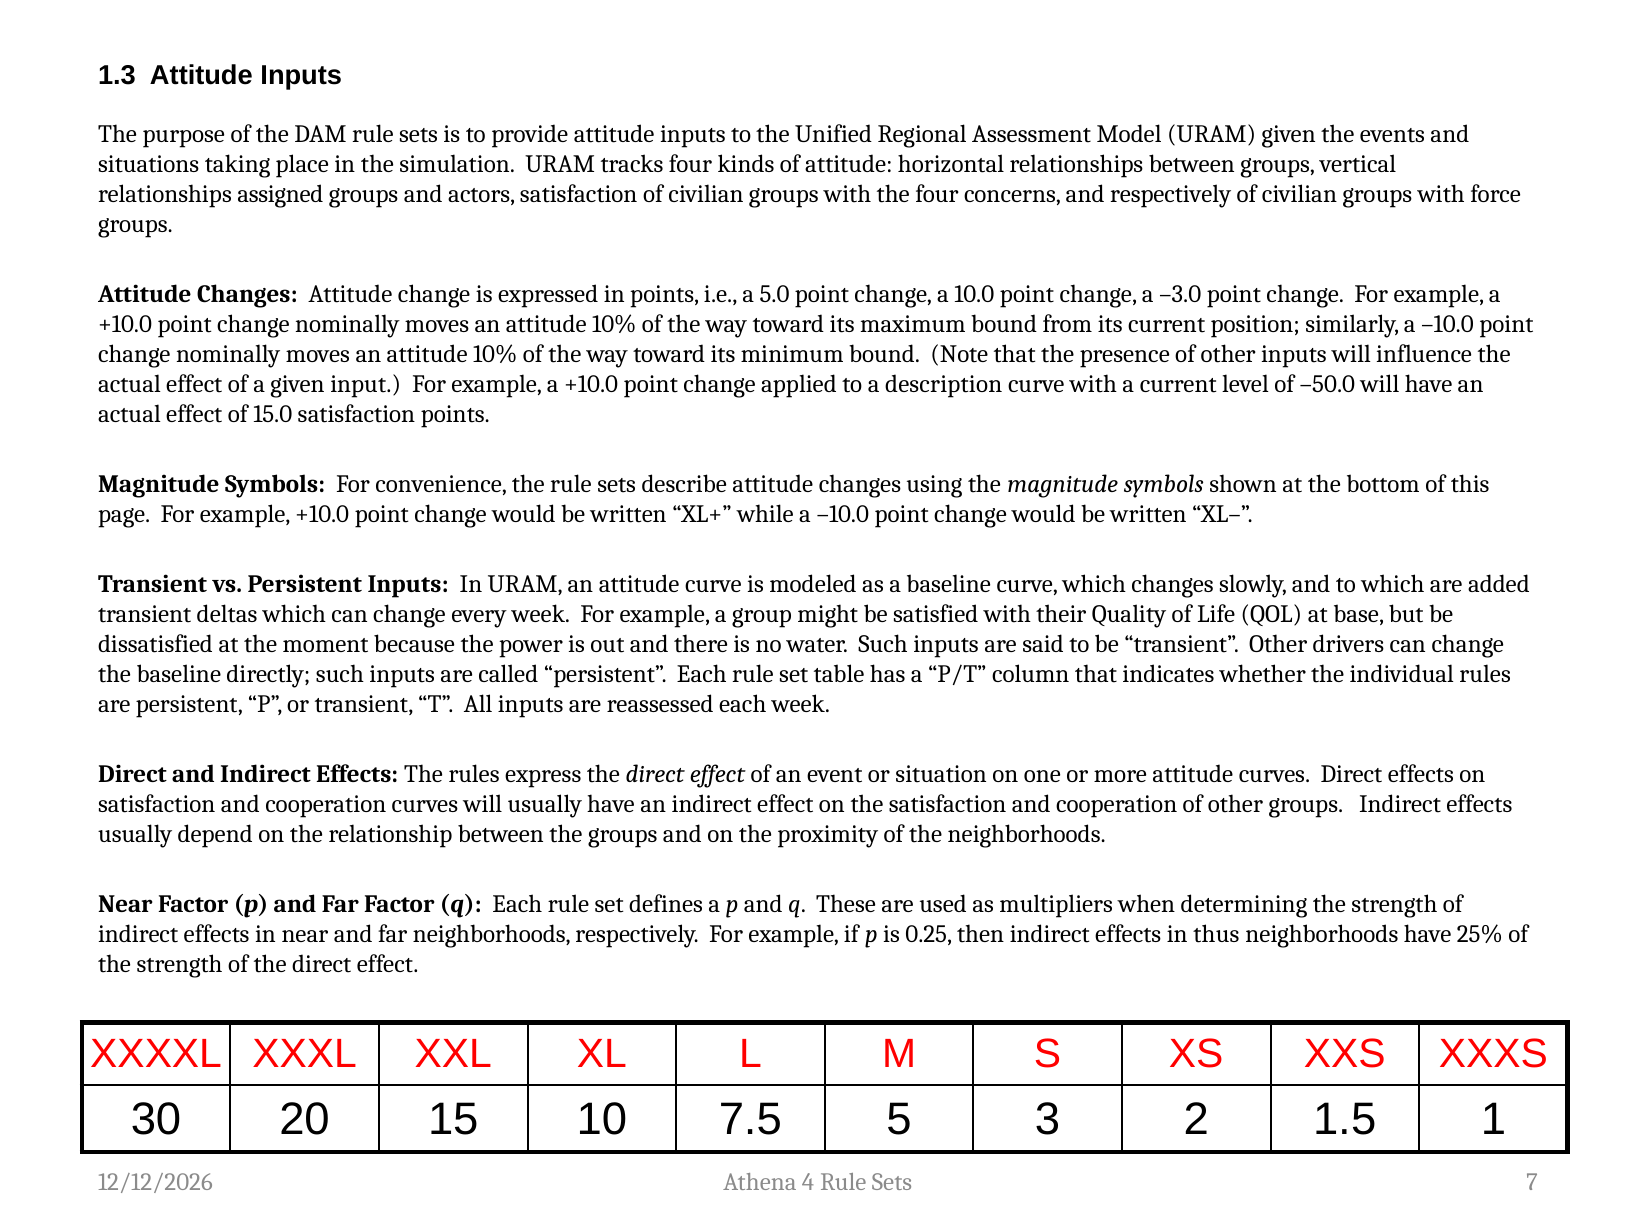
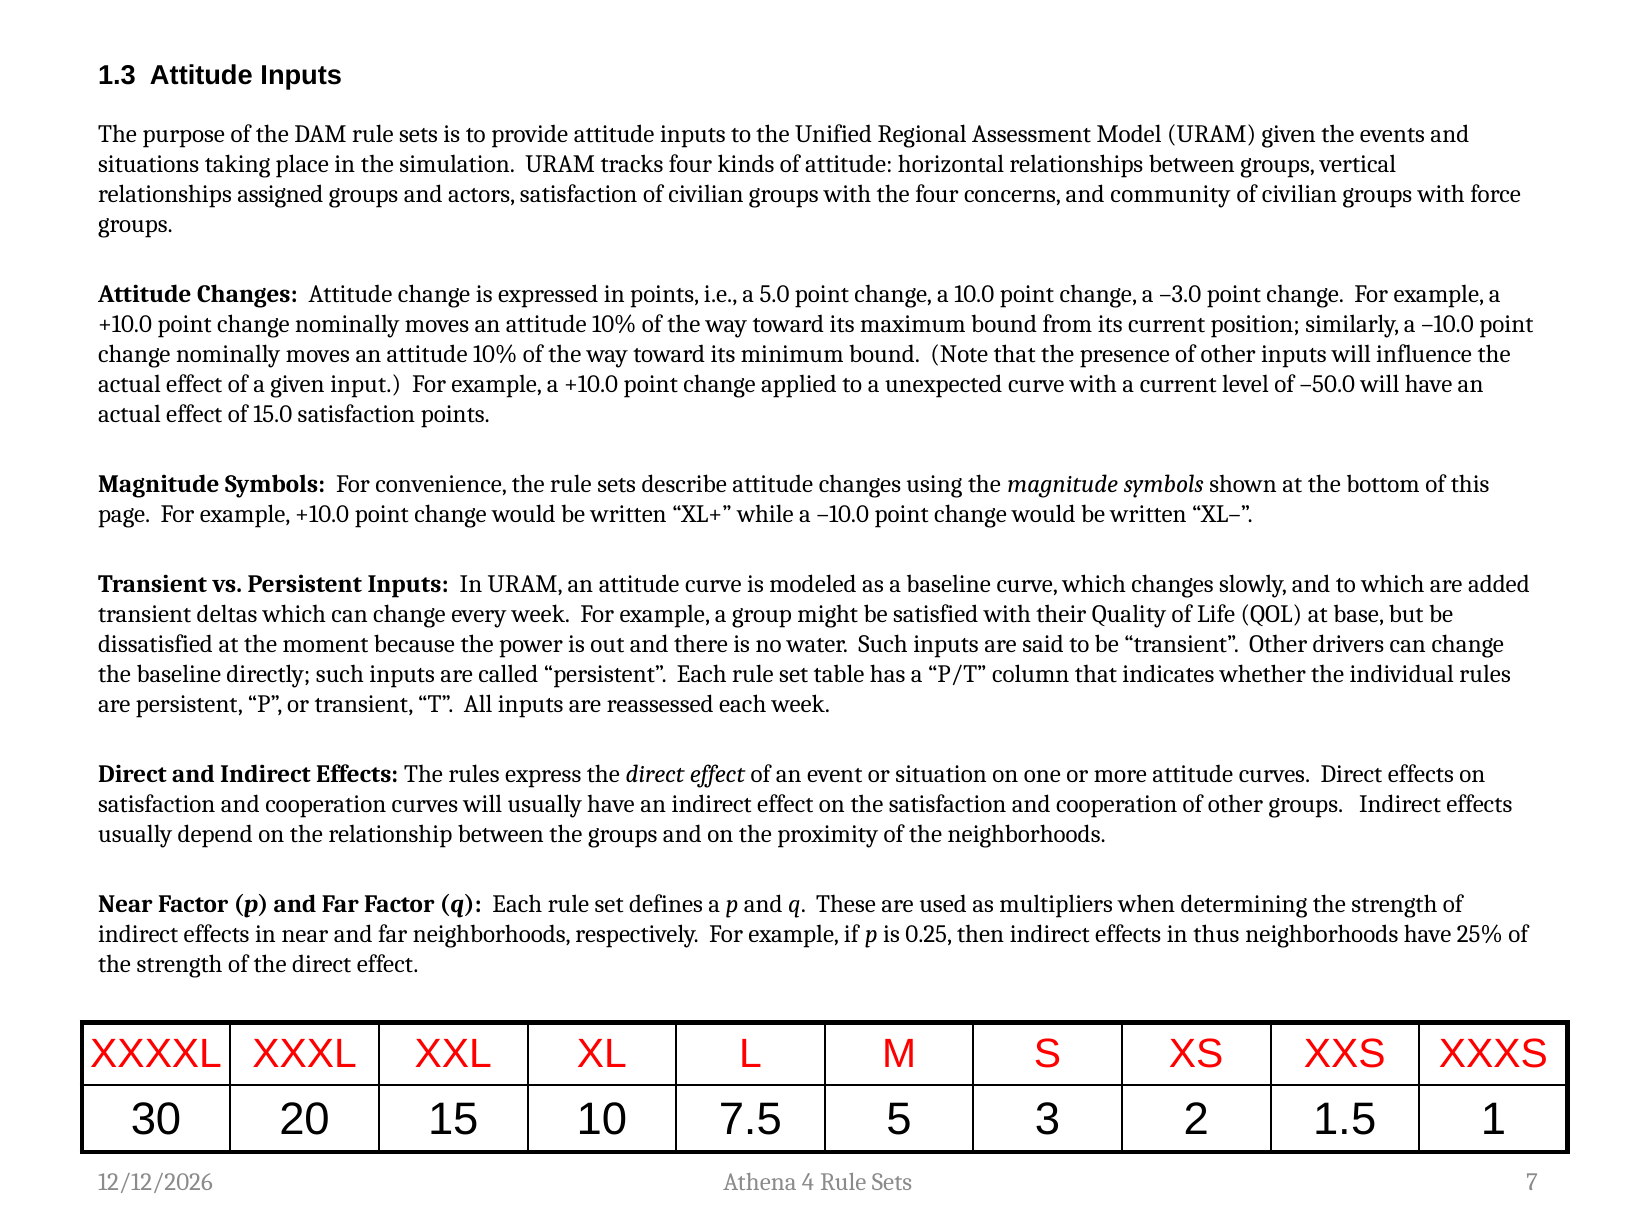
and respectively: respectively -> community
description: description -> unexpected
